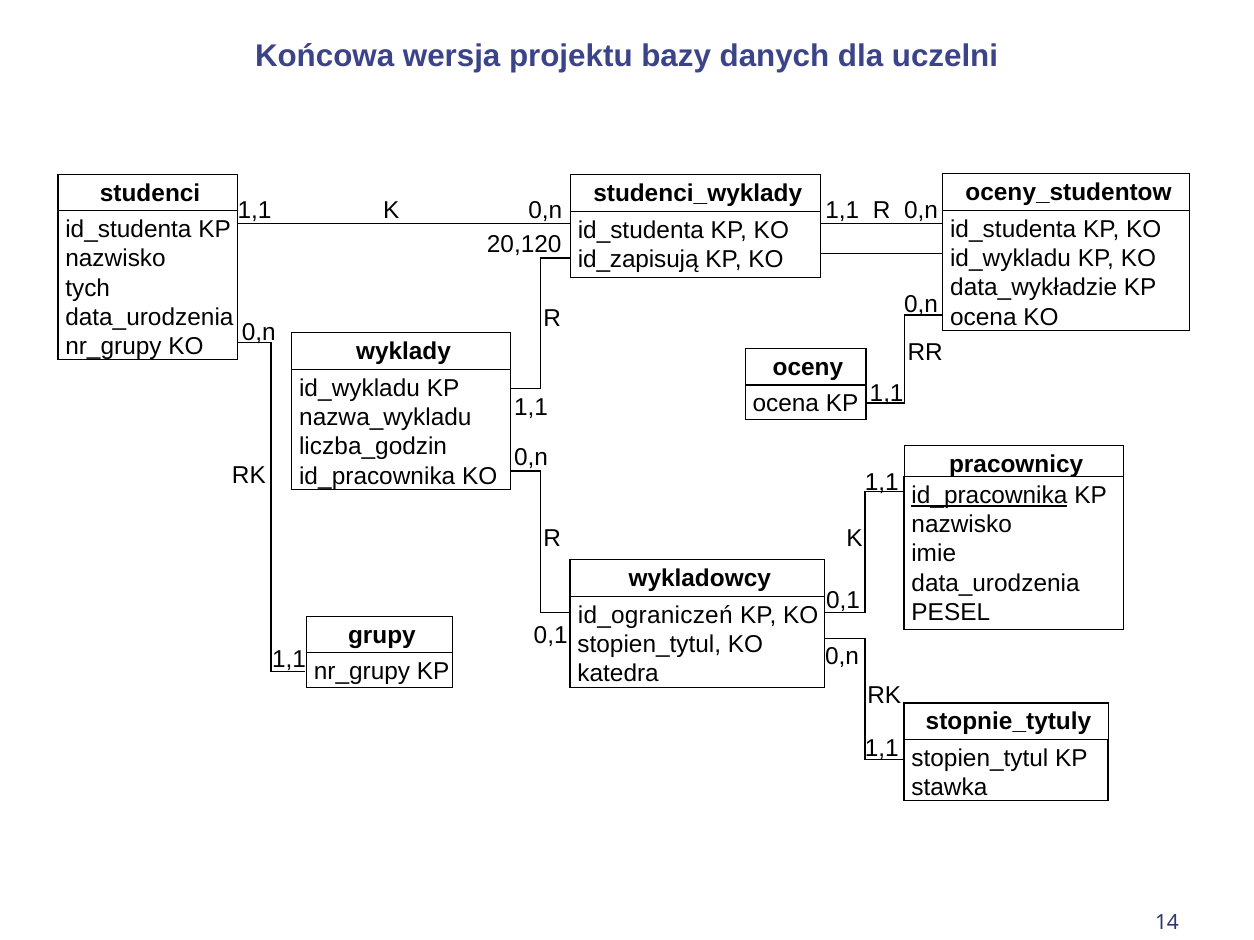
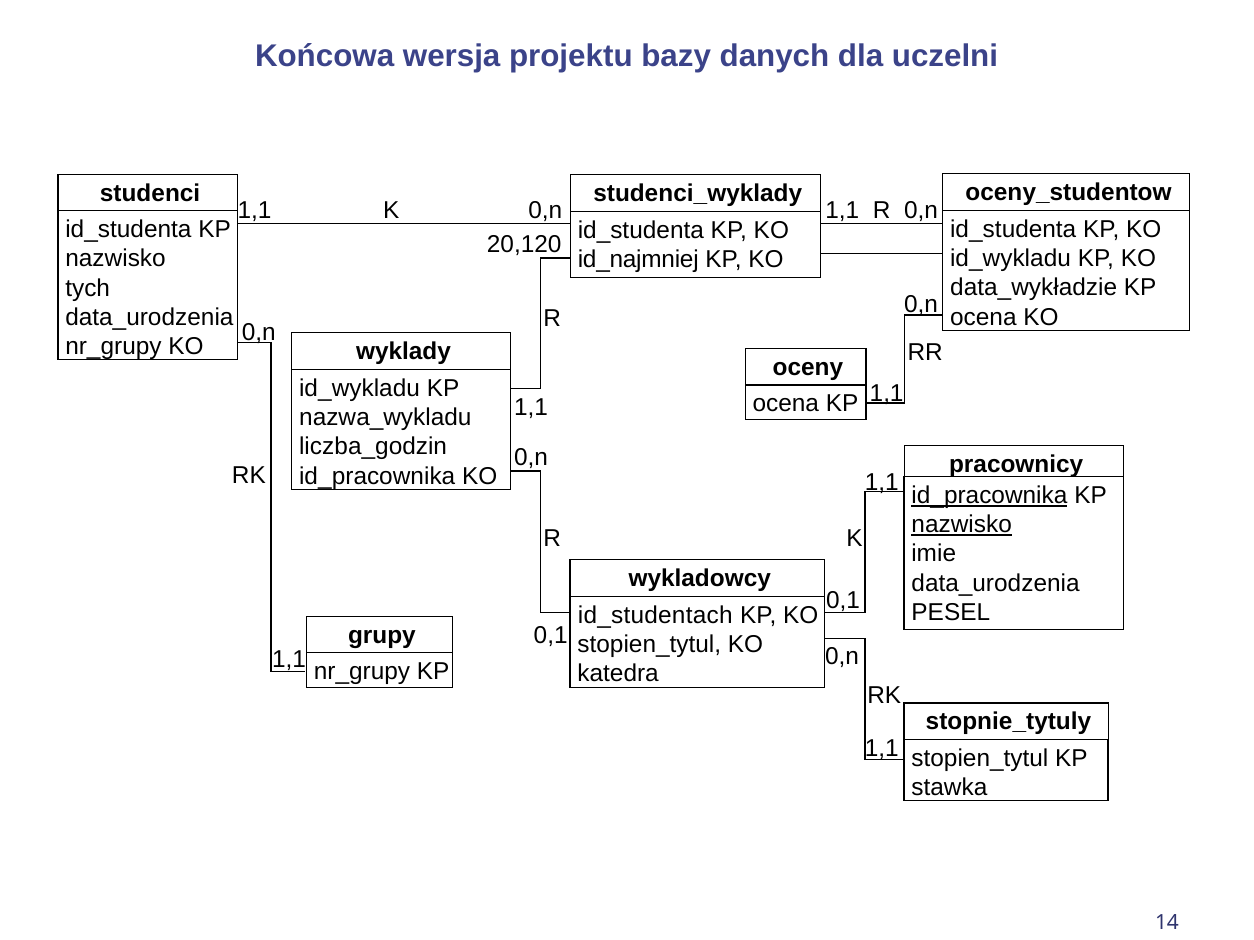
id_zapisują: id_zapisują -> id_najmniej
nazwisko at (962, 525) underline: none -> present
id_ograniczeń: id_ograniczeń -> id_studentach
